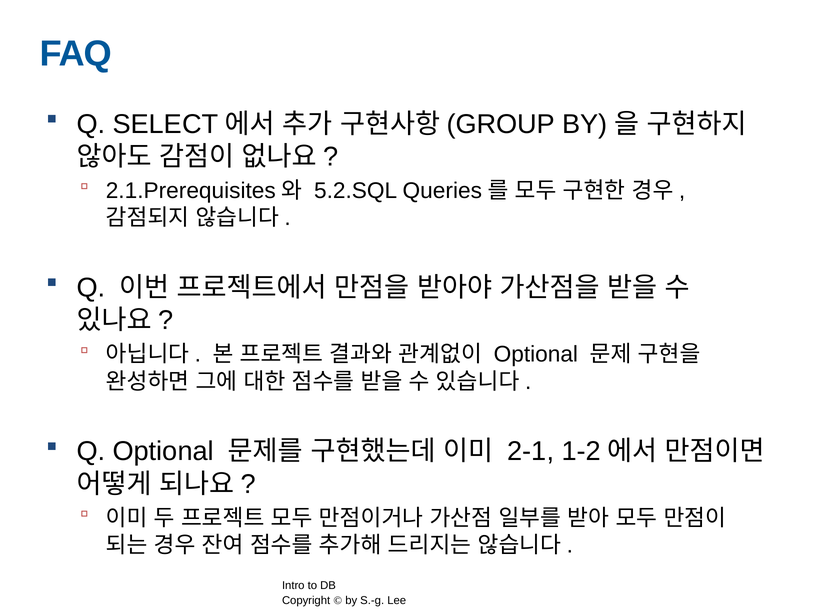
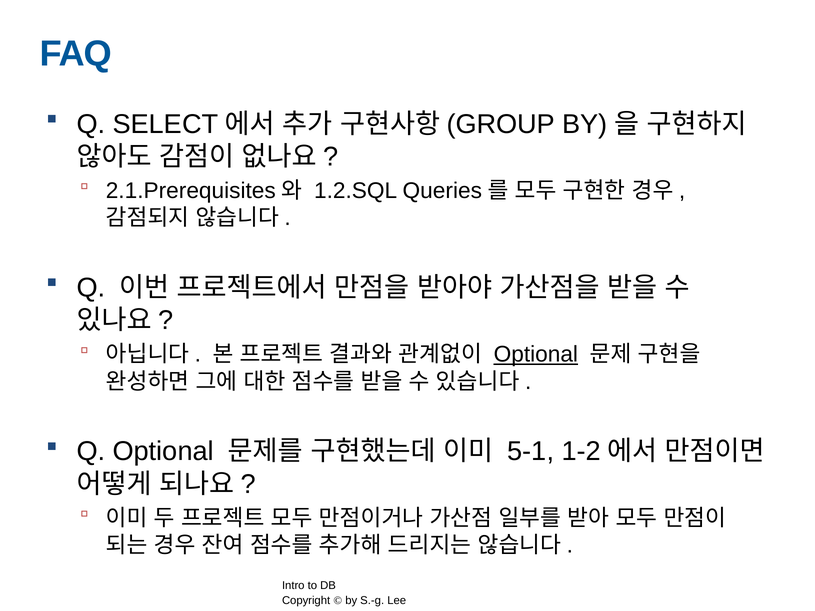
5.2.SQL: 5.2.SQL -> 1.2.SQL
Optional at (536, 355) underline: none -> present
2-1: 2-1 -> 5-1
